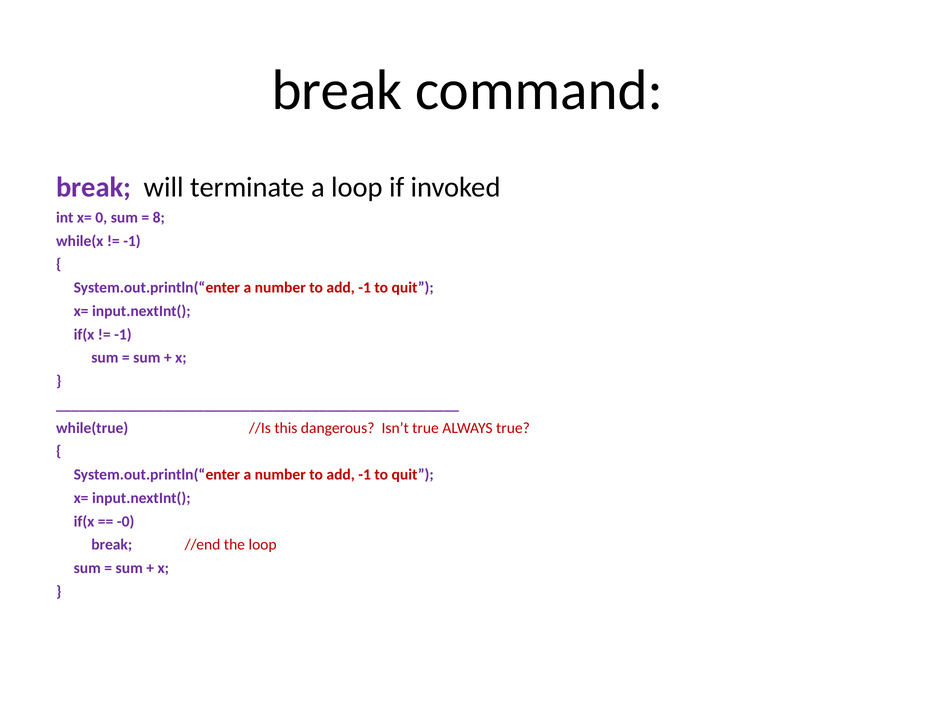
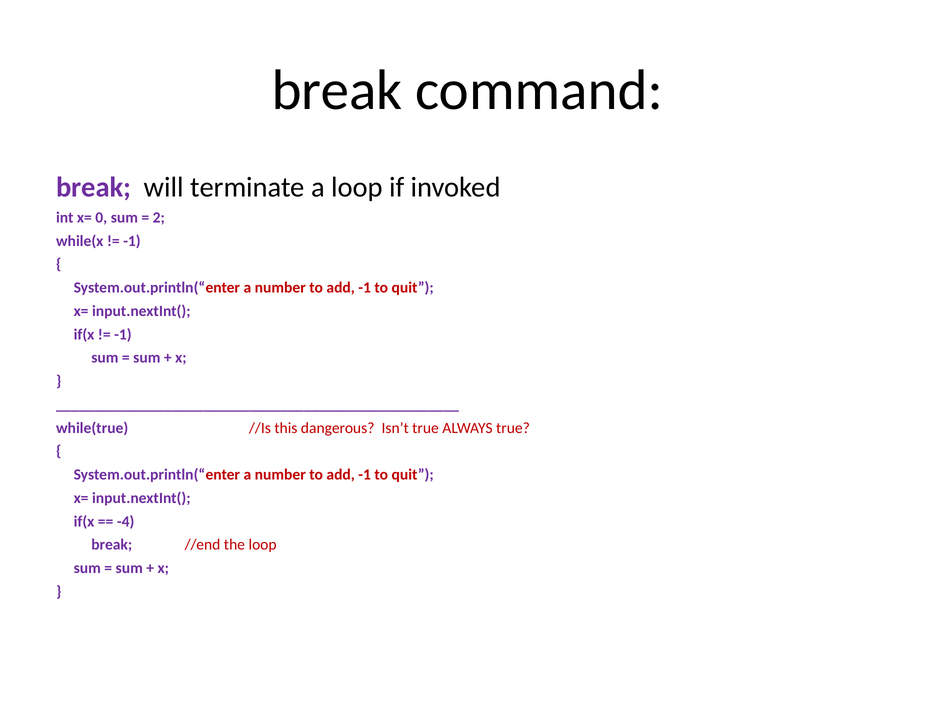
8: 8 -> 2
-0: -0 -> -4
